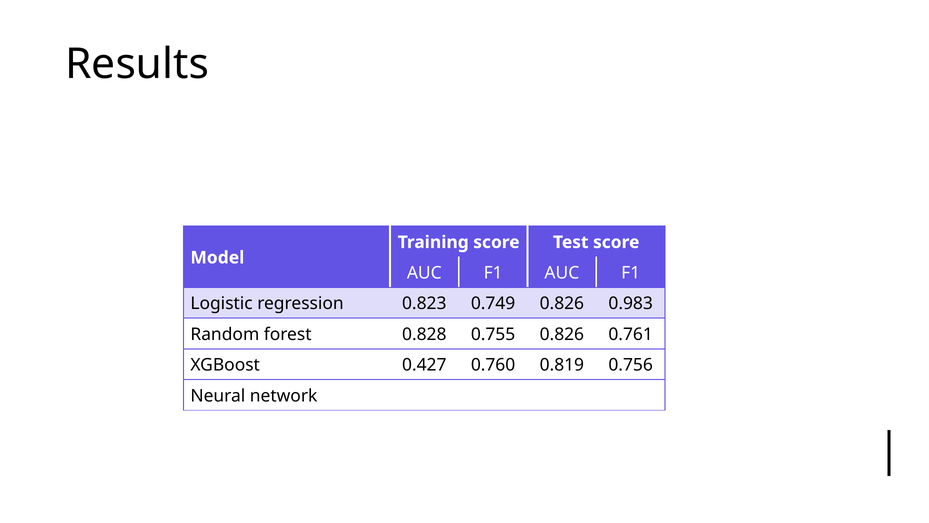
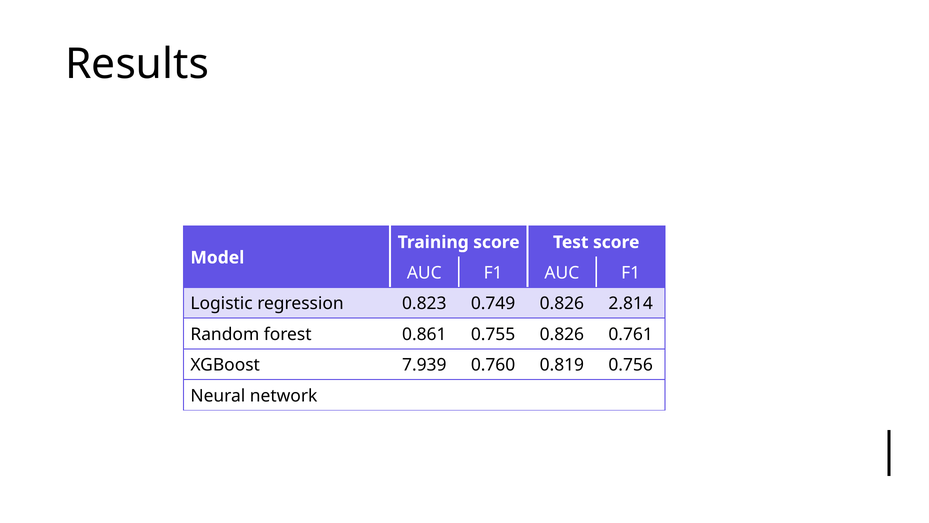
0.983: 0.983 -> 2.814
0.828: 0.828 -> 0.861
0.427: 0.427 -> 7.939
